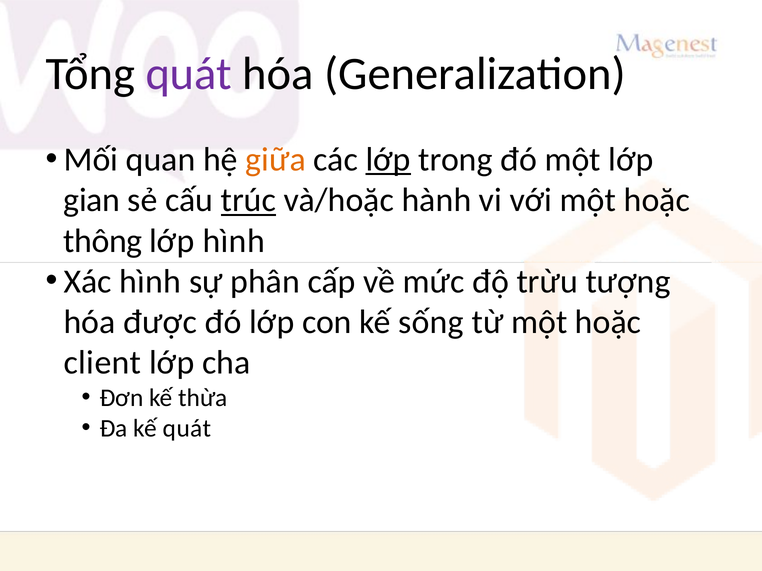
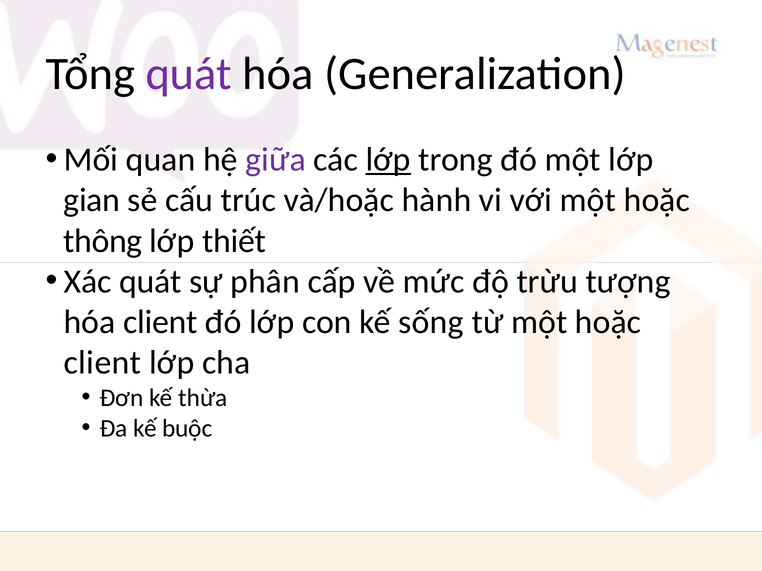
giữa colour: orange -> purple
trúc underline: present -> none
lớp hình: hình -> thiết
Xác hình: hình -> quát
hóa được: được -> client
kế quát: quát -> buộc
